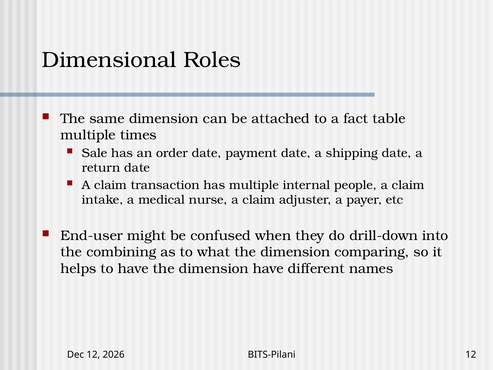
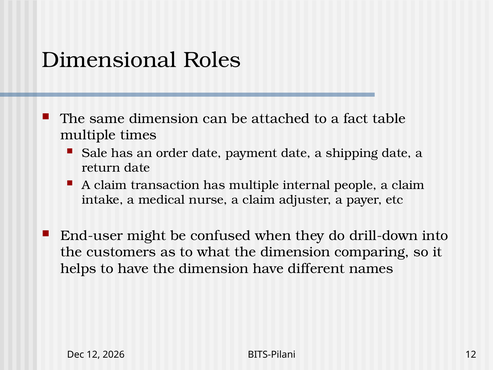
combining: combining -> customers
